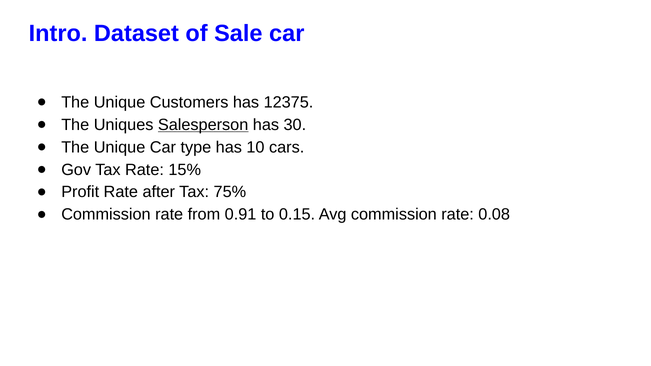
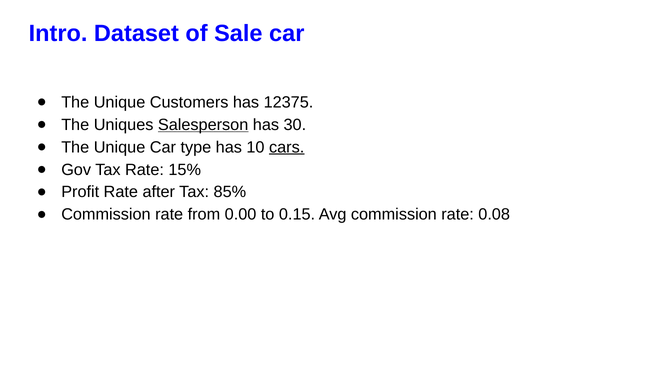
cars underline: none -> present
75%: 75% -> 85%
0.91: 0.91 -> 0.00
